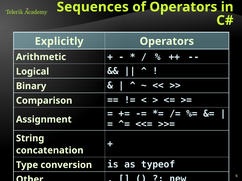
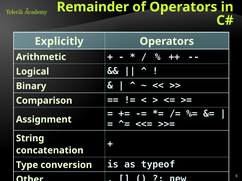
Sequences: Sequences -> Remainder
